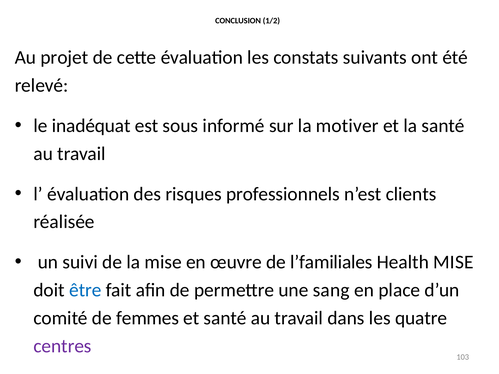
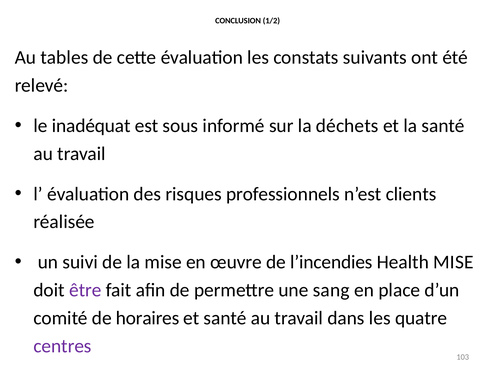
projet: projet -> tables
motiver: motiver -> déchets
l’familiales: l’familiales -> l’incendies
être colour: blue -> purple
femmes: femmes -> horaires
